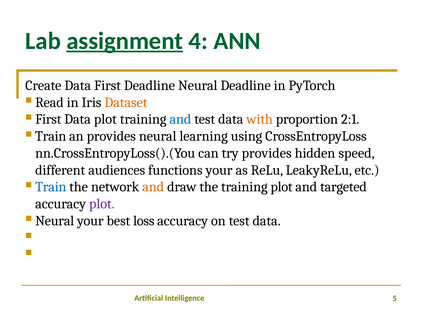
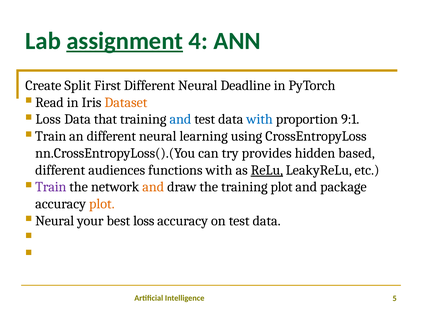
Create Data: Data -> Split
First Deadline: Deadline -> Different
First at (48, 119): First -> Loss
Data plot: plot -> that
with at (260, 119) colour: orange -> blue
2:1: 2:1 -> 9:1
an provides: provides -> different
speed: speed -> based
functions your: your -> with
ReLu underline: none -> present
Train at (51, 187) colour: blue -> purple
targeted: targeted -> package
plot at (102, 204) colour: purple -> orange
